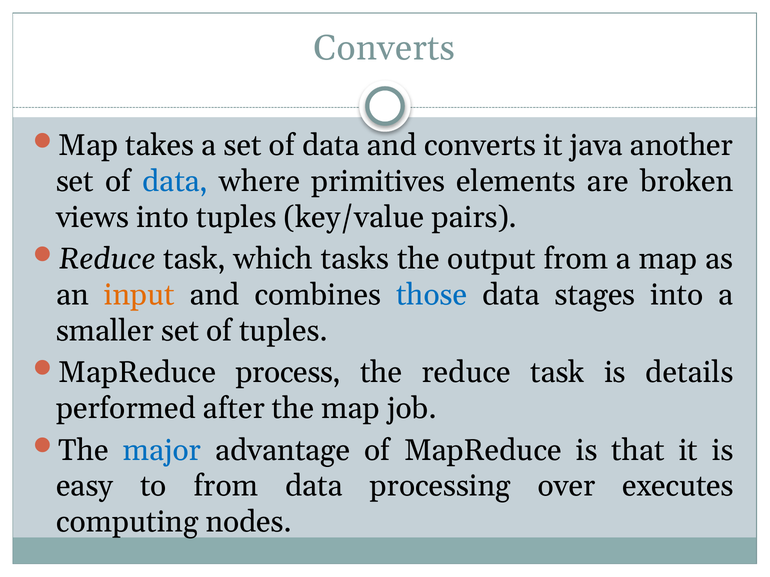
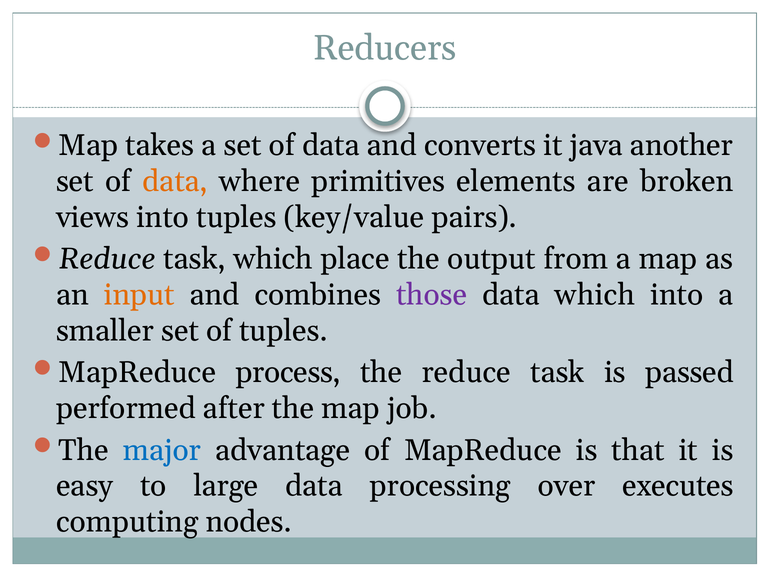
Converts at (385, 48): Converts -> Reducers
data at (175, 182) colour: blue -> orange
tasks: tasks -> place
those colour: blue -> purple
data stages: stages -> which
details: details -> passed
to from: from -> large
